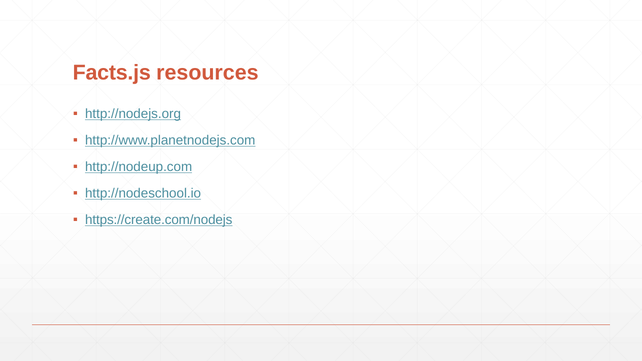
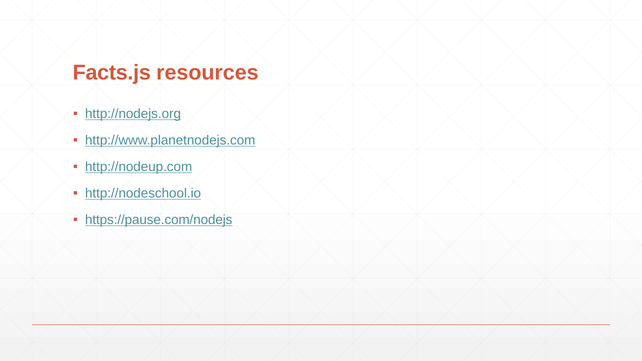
https://create.com/nodejs: https://create.com/nodejs -> https://pause.com/nodejs
